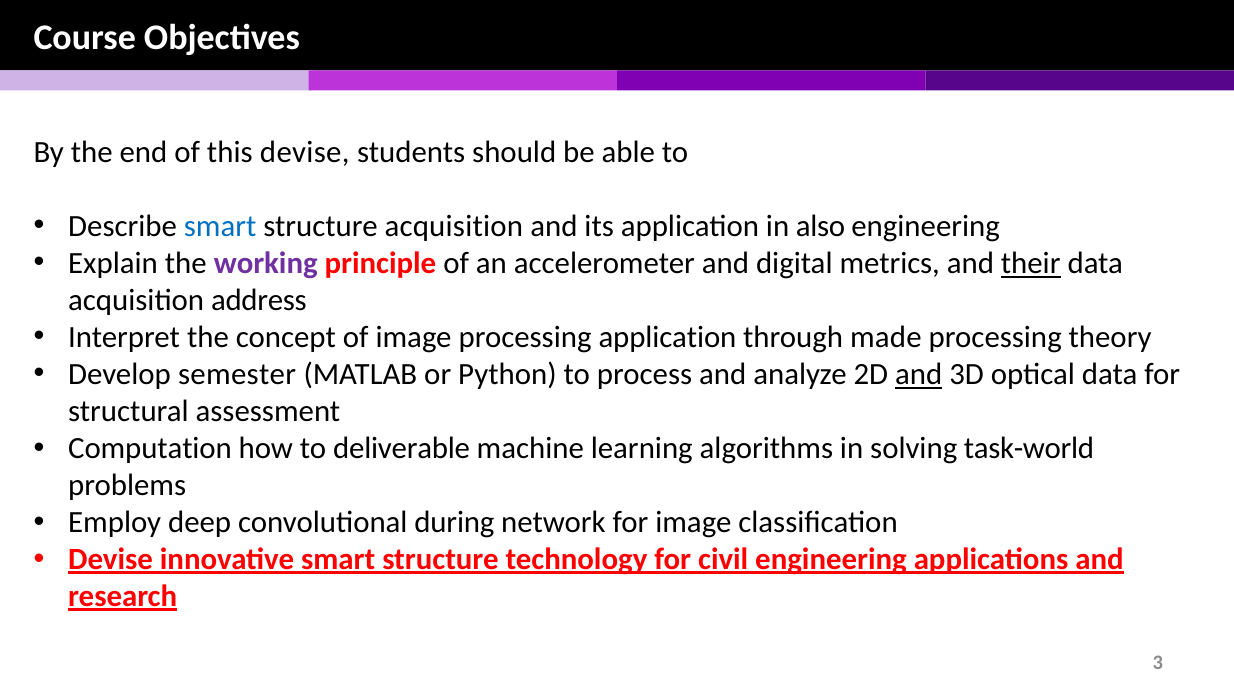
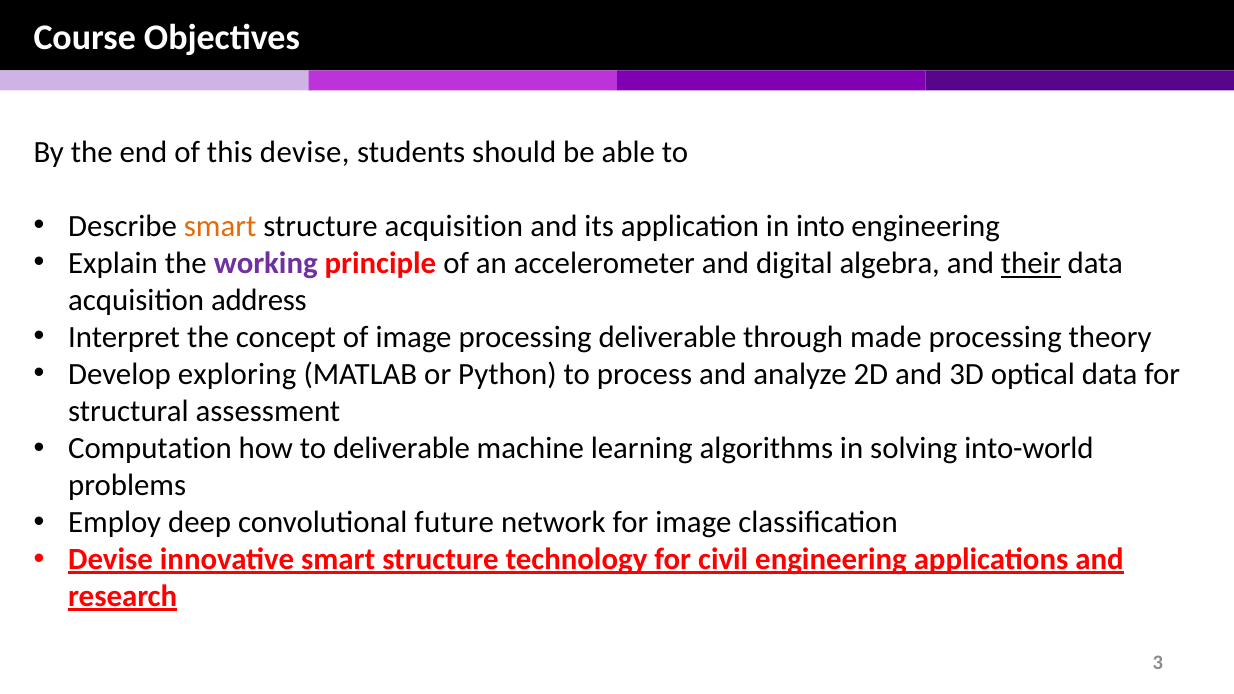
smart at (220, 227) colour: blue -> orange
also: also -> into
metrics: metrics -> algebra
processing application: application -> deliverable
semester: semester -> exploring
and at (919, 375) underline: present -> none
task-world: task-world -> into-world
during: during -> future
